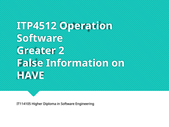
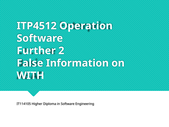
Greater: Greater -> Further
HAVE: HAVE -> WITH
